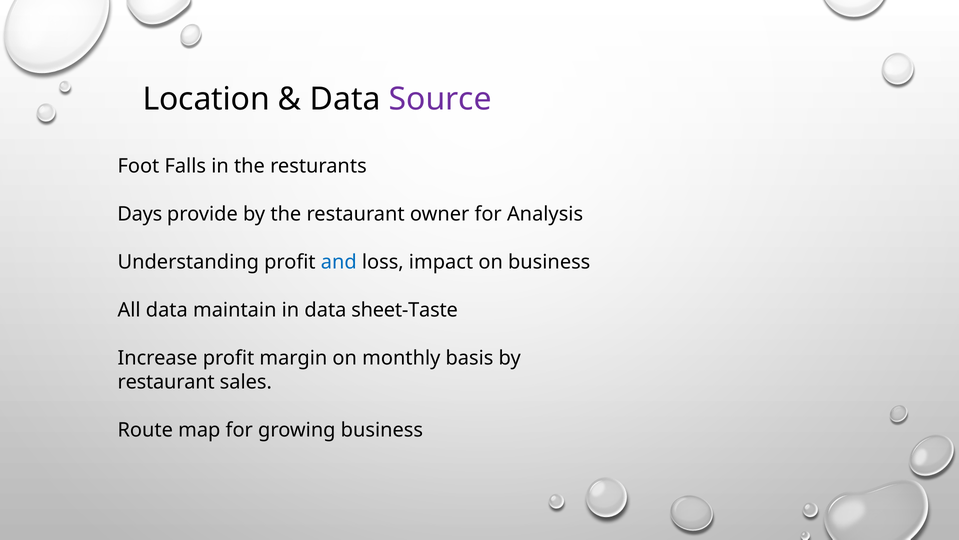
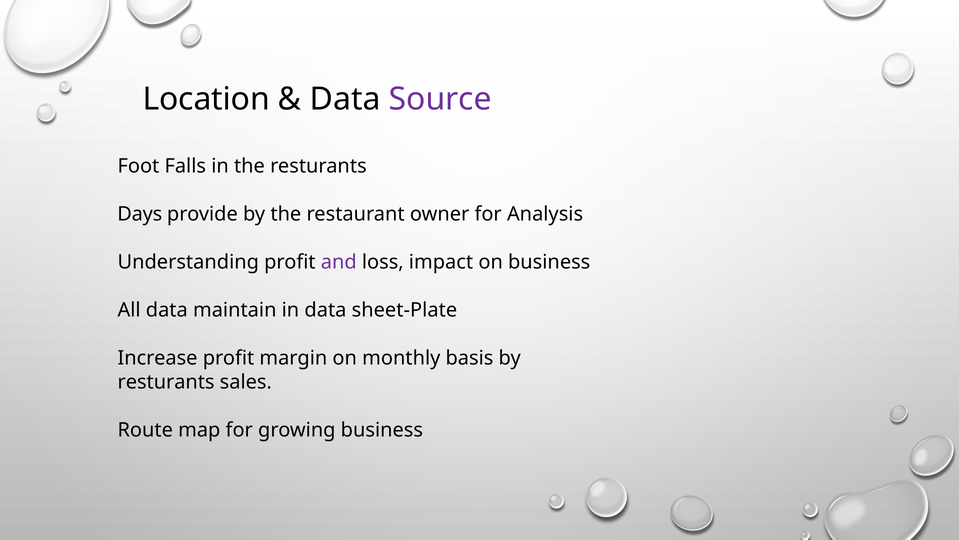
and colour: blue -> purple
sheet-Taste: sheet-Taste -> sheet-Plate
restaurant at (166, 382): restaurant -> resturants
